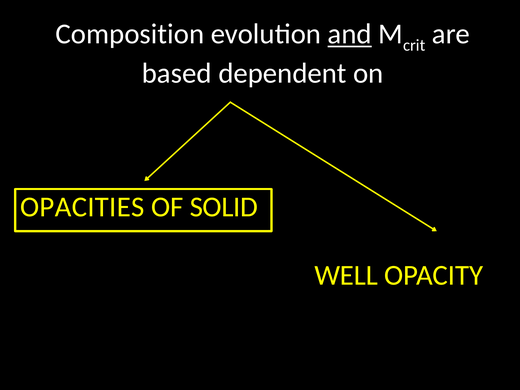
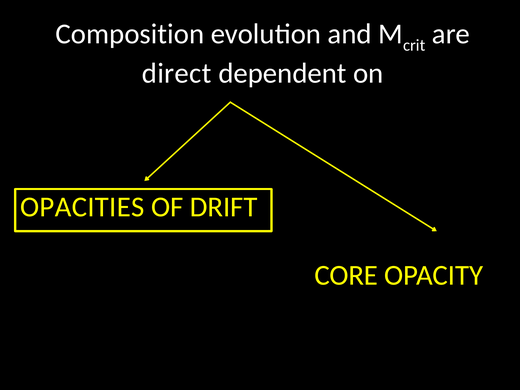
and underline: present -> none
based: based -> direct
SOLID: SOLID -> DRIFT
WELL: WELL -> CORE
